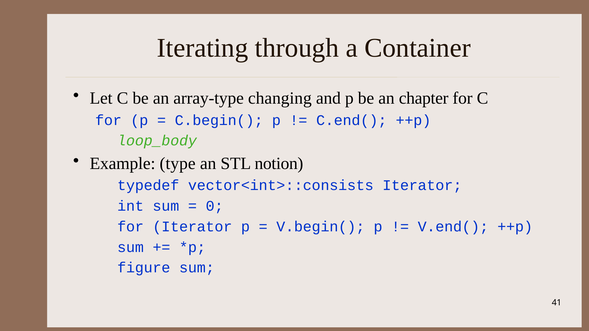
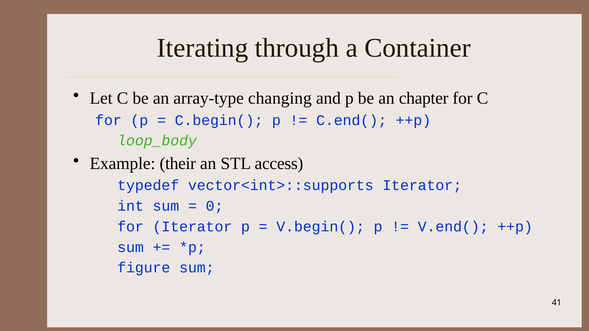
type: type -> their
notion: notion -> access
vector<int>::consists: vector<int>::consists -> vector<int>::supports
